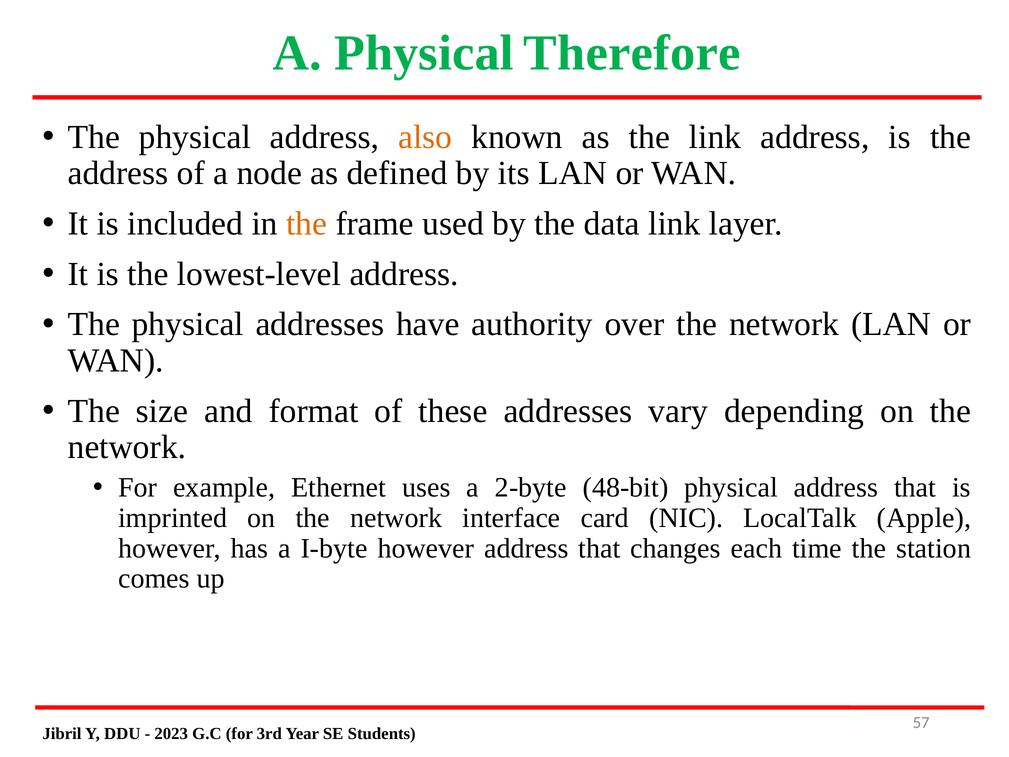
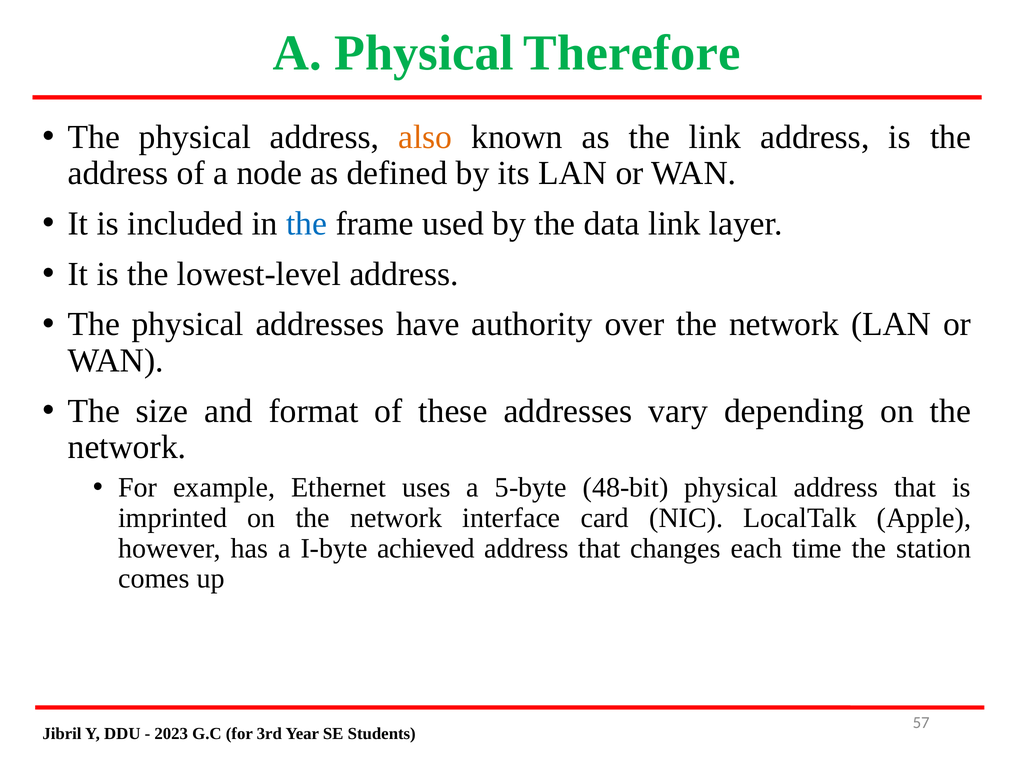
the at (307, 224) colour: orange -> blue
2-byte: 2-byte -> 5-byte
I-byte however: however -> achieved
